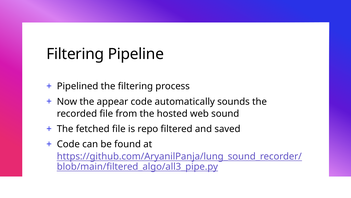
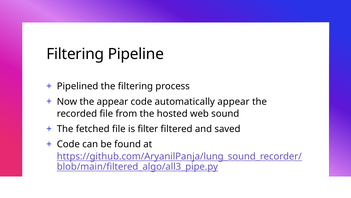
automatically sounds: sounds -> appear
repo: repo -> filter
